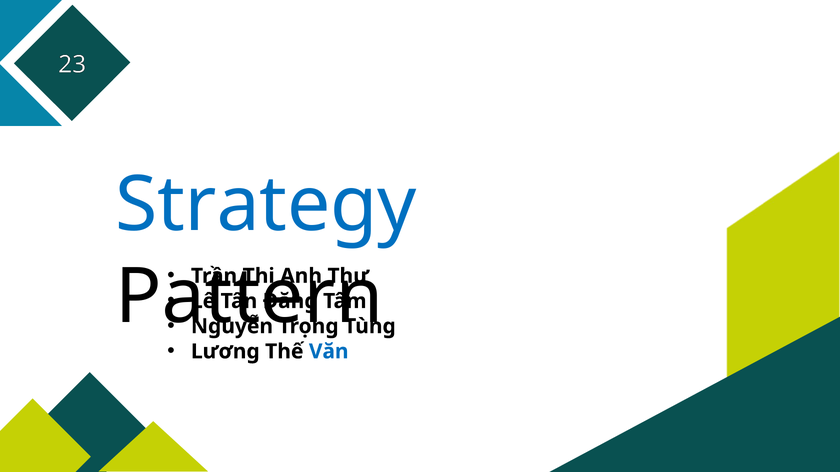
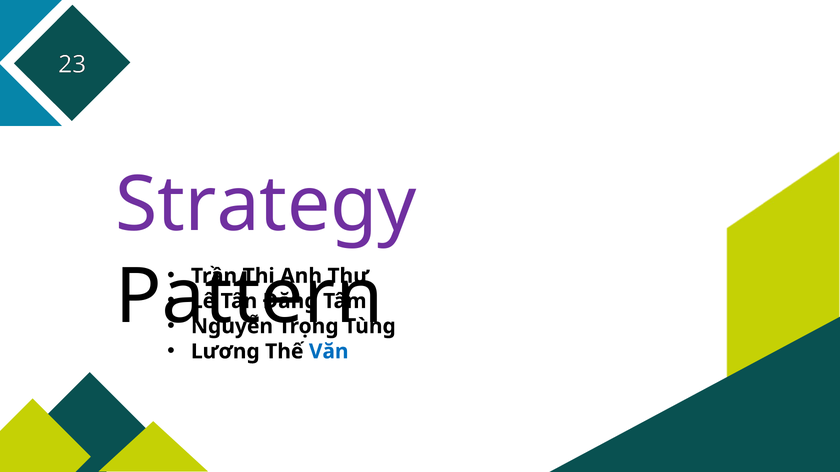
Strategy colour: blue -> purple
